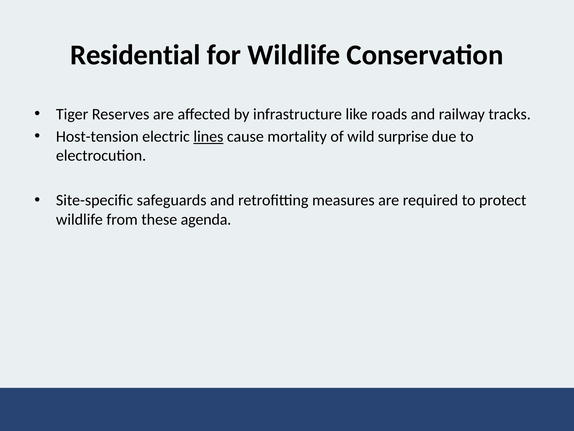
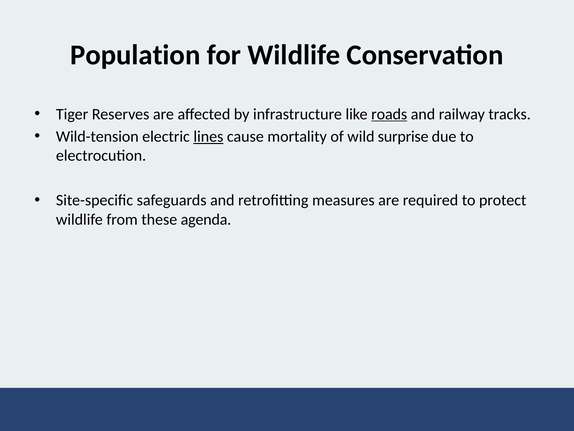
Residential: Residential -> Population
roads underline: none -> present
Host-tension: Host-tension -> Wild-tension
